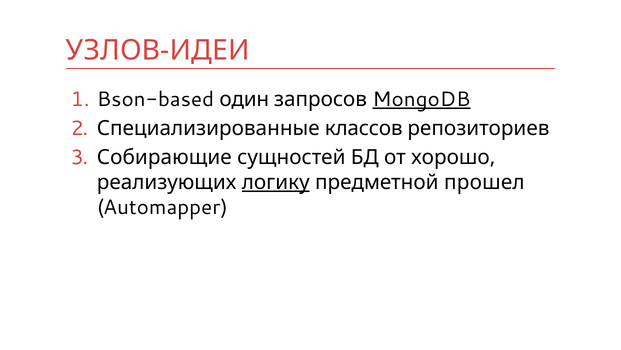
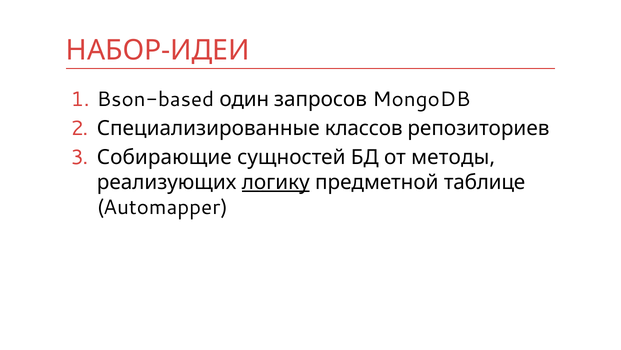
УЗЛОВ-ИДЕИ: УЗЛОВ-ИДЕИ -> НАБОР-ИДЕИ
MongoDB underline: present -> none
хорошо: хорошо -> методы
прошел: прошел -> таблице
